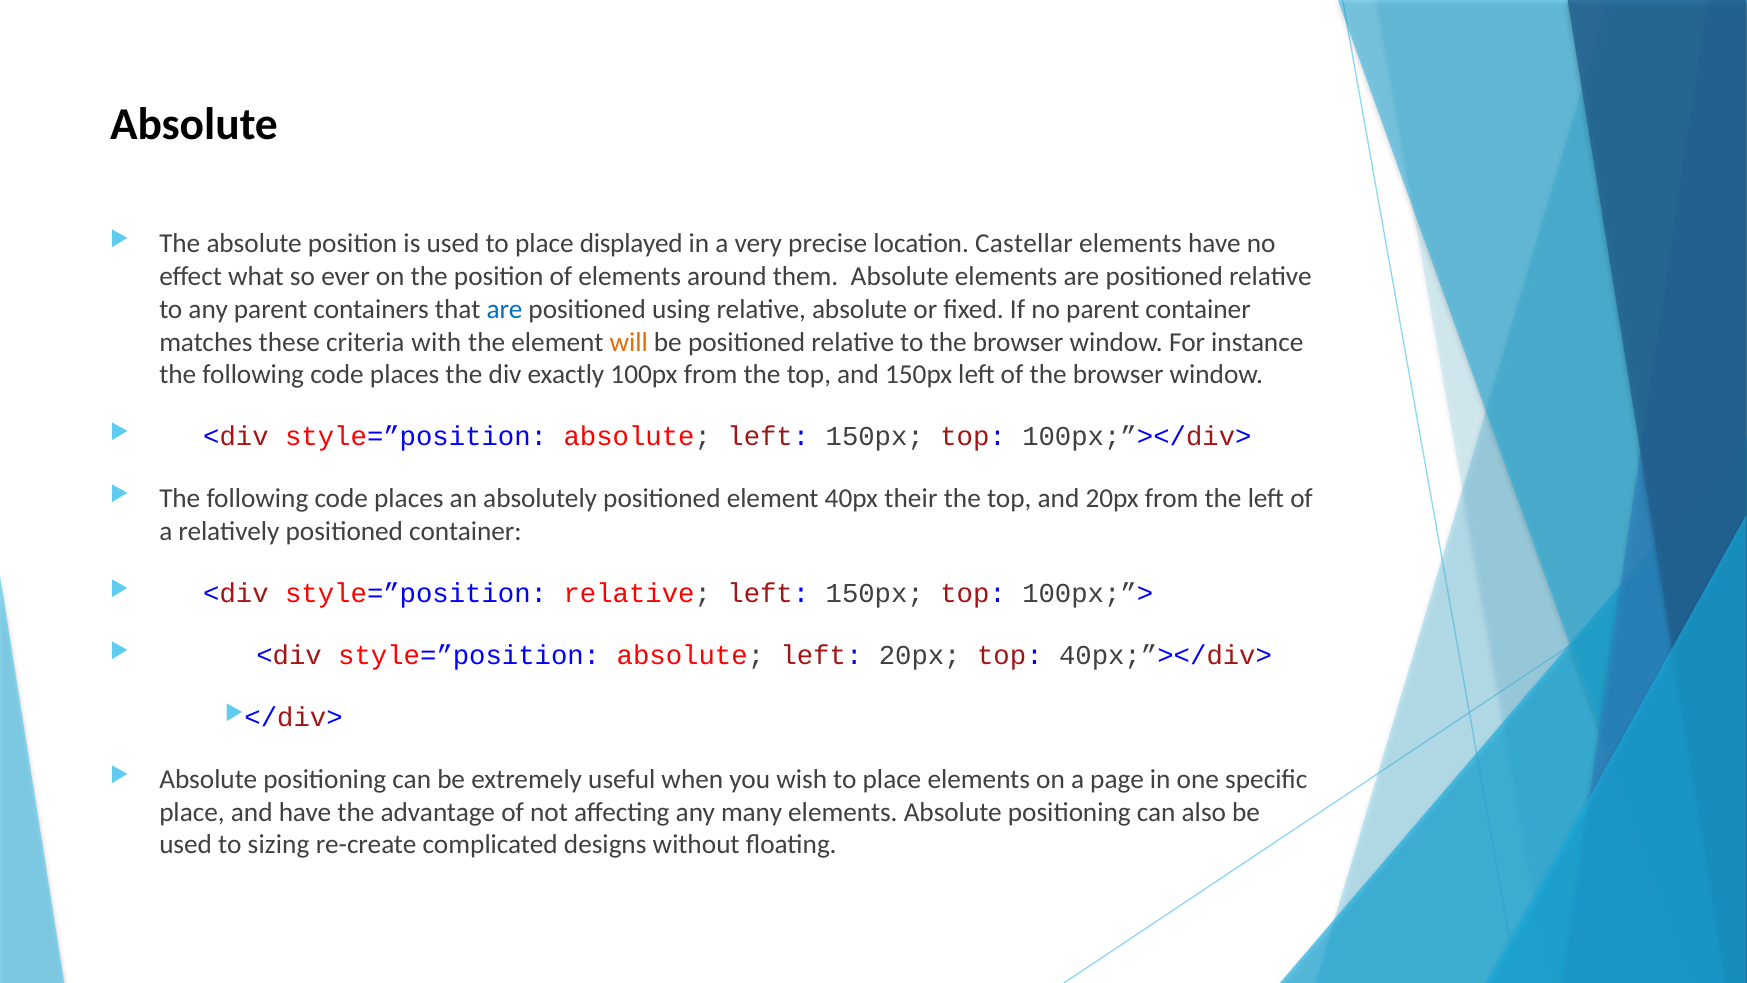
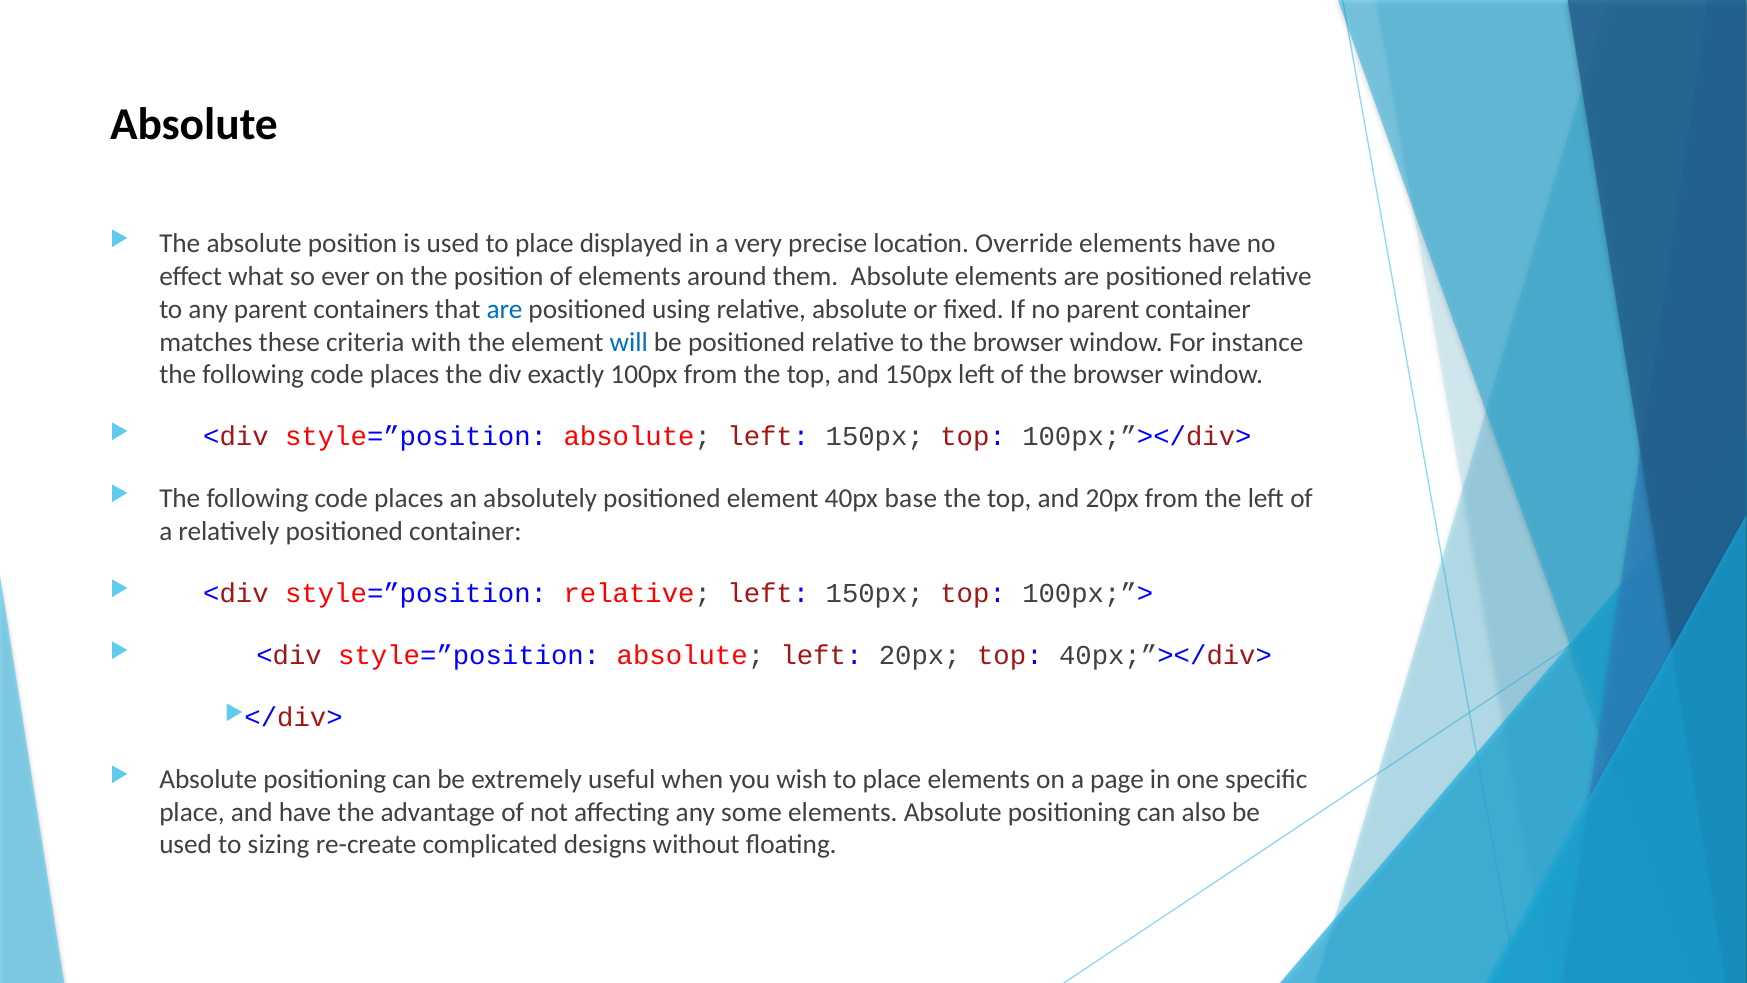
Castellar: Castellar -> Override
will colour: orange -> blue
their: their -> base
many: many -> some
